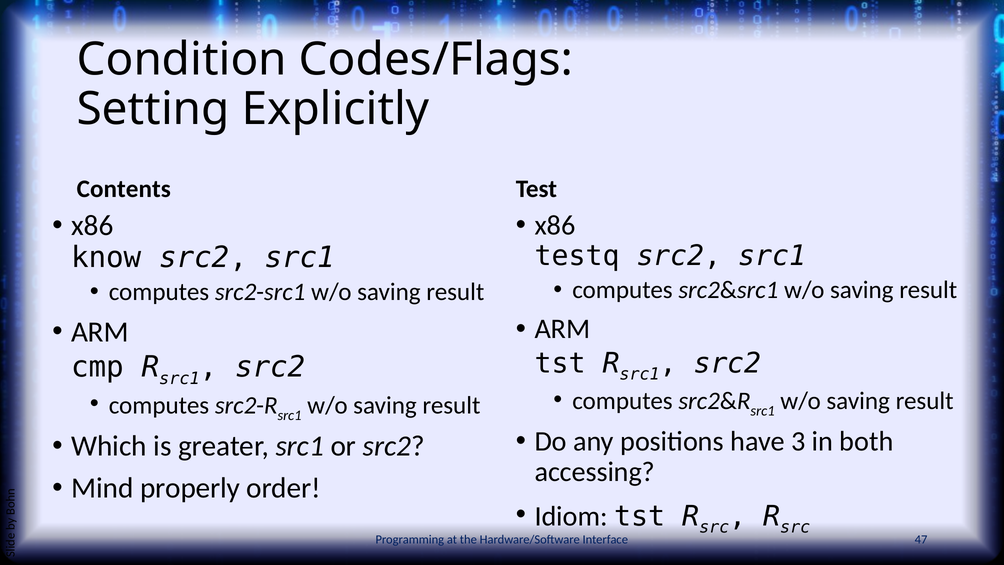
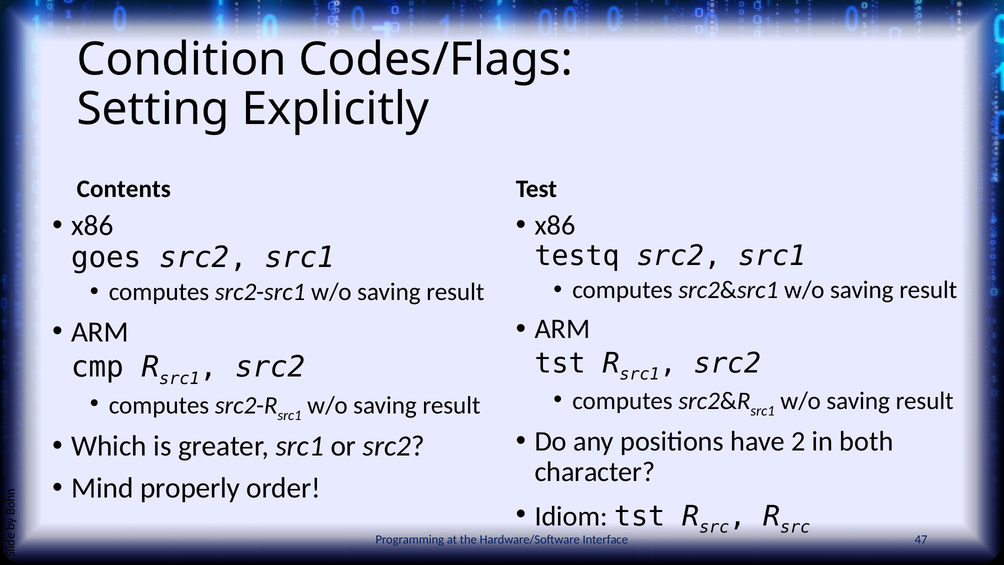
know: know -> goes
3: 3 -> 2
accessing: accessing -> character
